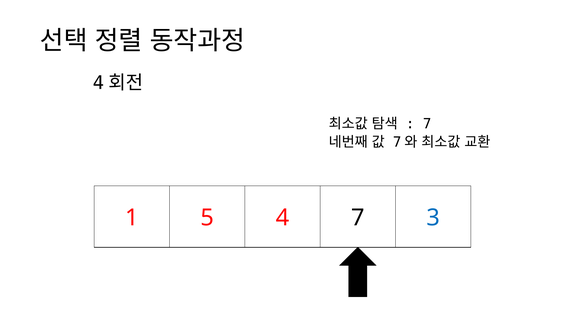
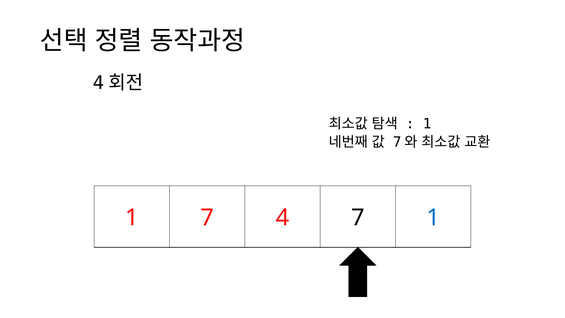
7 at (427, 124): 7 -> 1
1 5: 5 -> 7
7 3: 3 -> 1
